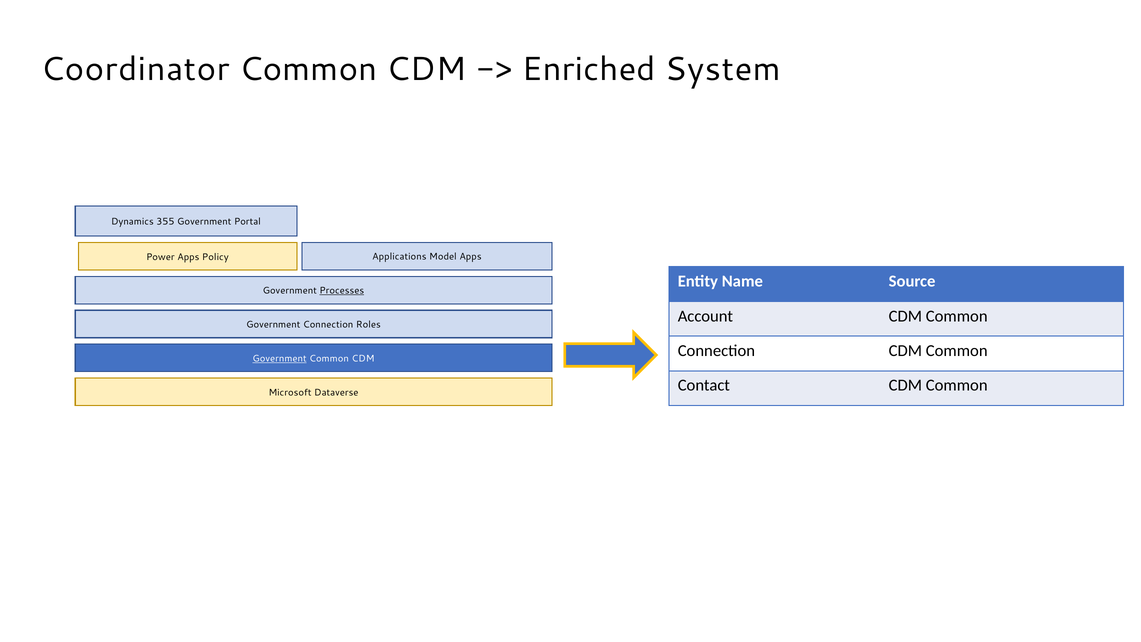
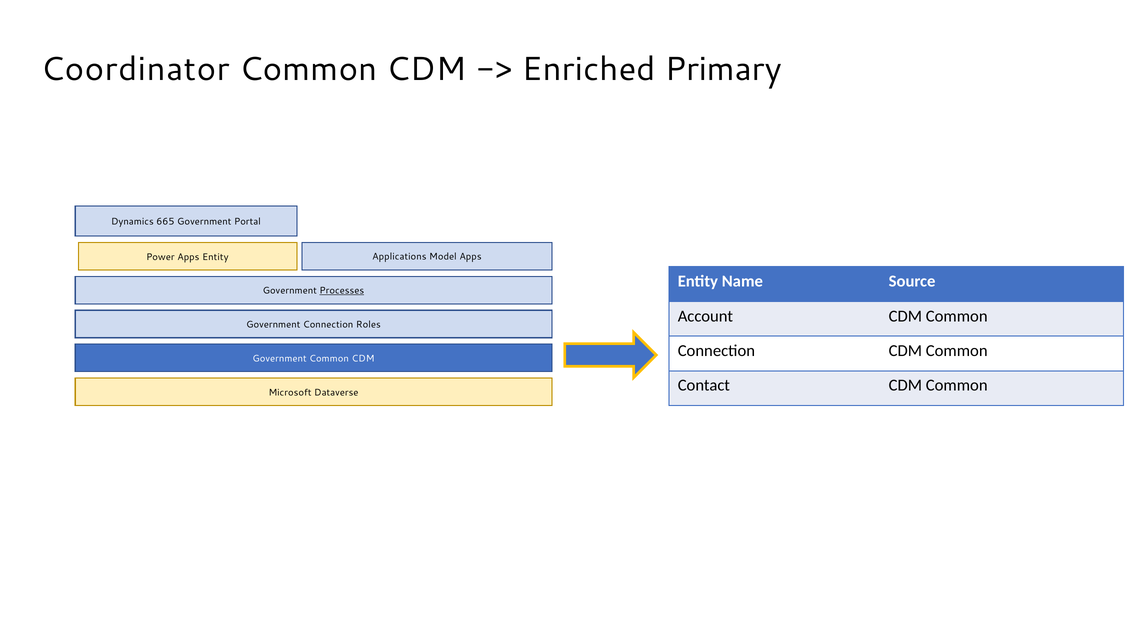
System: System -> Primary
355: 355 -> 665
Apps Policy: Policy -> Entity
Government at (280, 358) underline: present -> none
